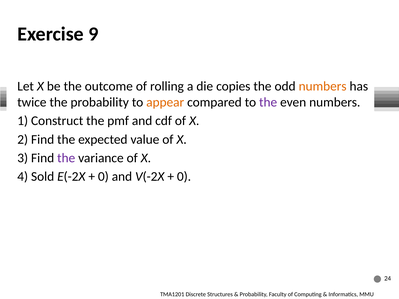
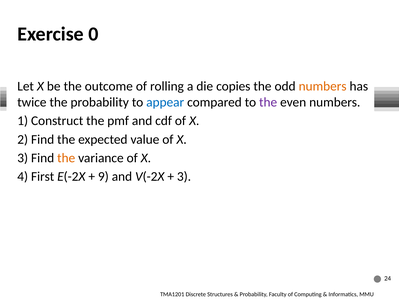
9: 9 -> 0
appear colour: orange -> blue
the at (66, 158) colour: purple -> orange
Sold: Sold -> First
0 at (103, 177): 0 -> 9
0 at (184, 177): 0 -> 3
